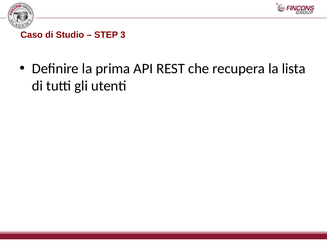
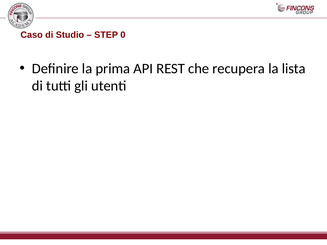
3: 3 -> 0
